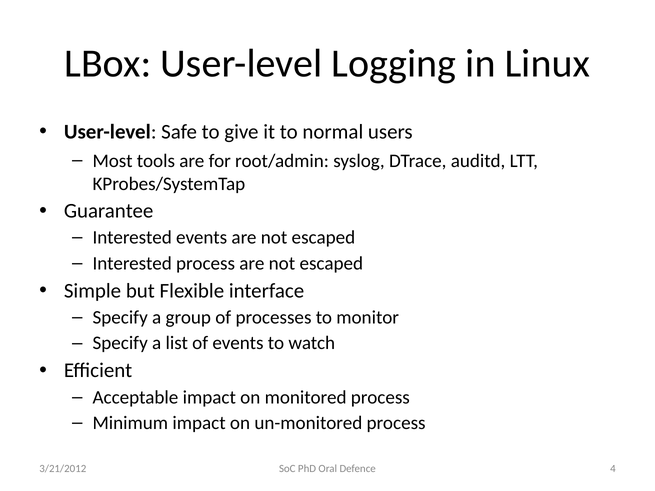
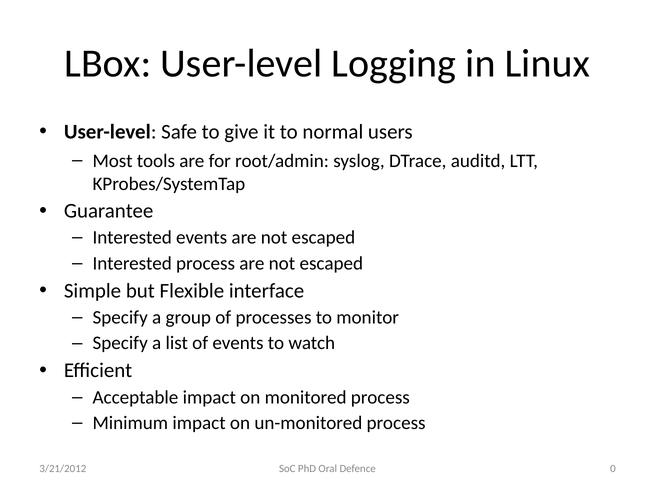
4: 4 -> 0
